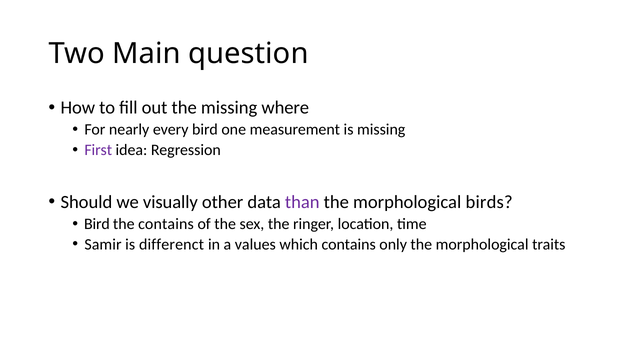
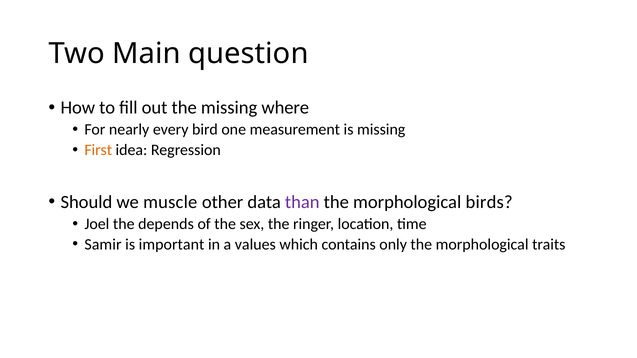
First colour: purple -> orange
visually: visually -> muscle
Bird at (97, 224): Bird -> Joel
the contains: contains -> depends
differenct: differenct -> important
